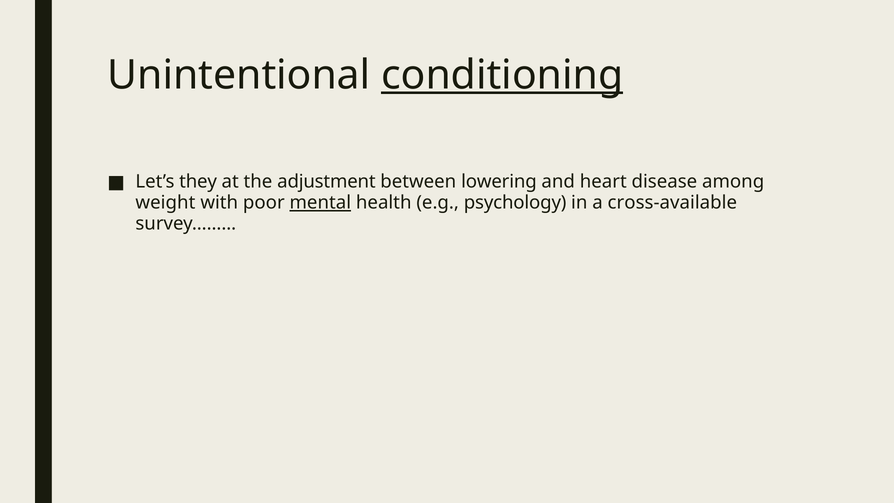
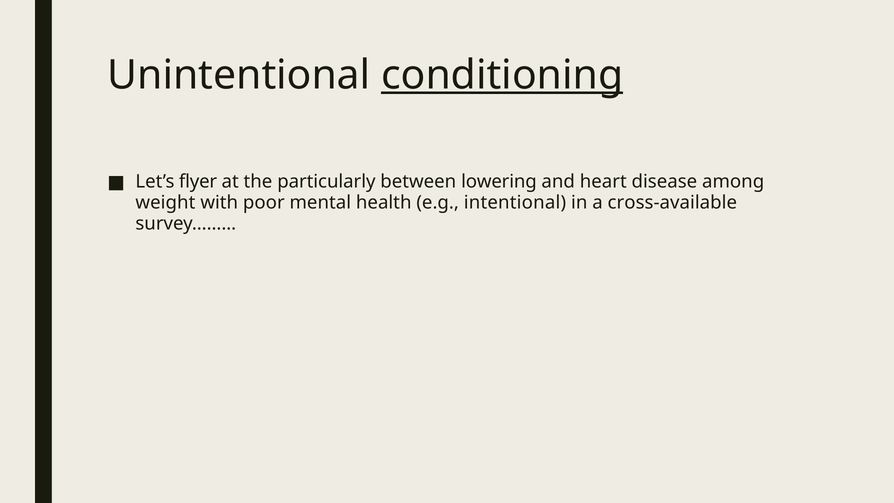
they: they -> flyer
adjustment: adjustment -> particularly
mental underline: present -> none
psychology: psychology -> intentional
